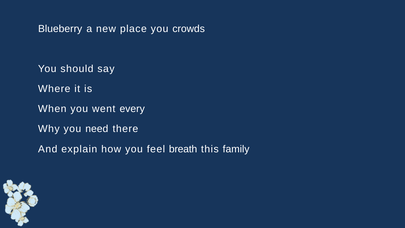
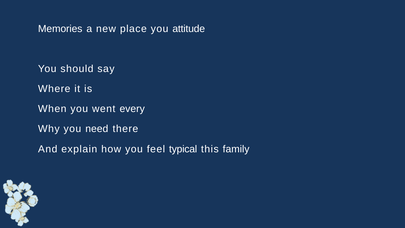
Blueberry: Blueberry -> Memories
crowds: crowds -> attitude
breath: breath -> typical
